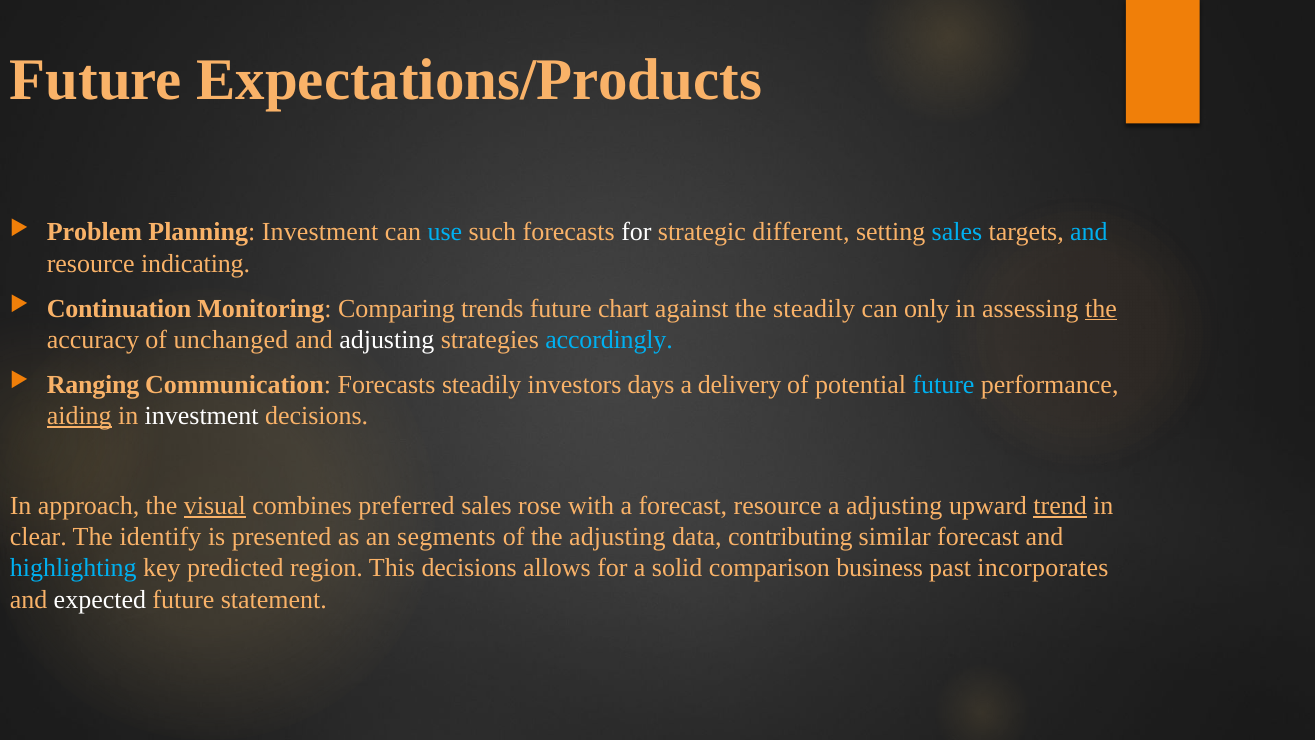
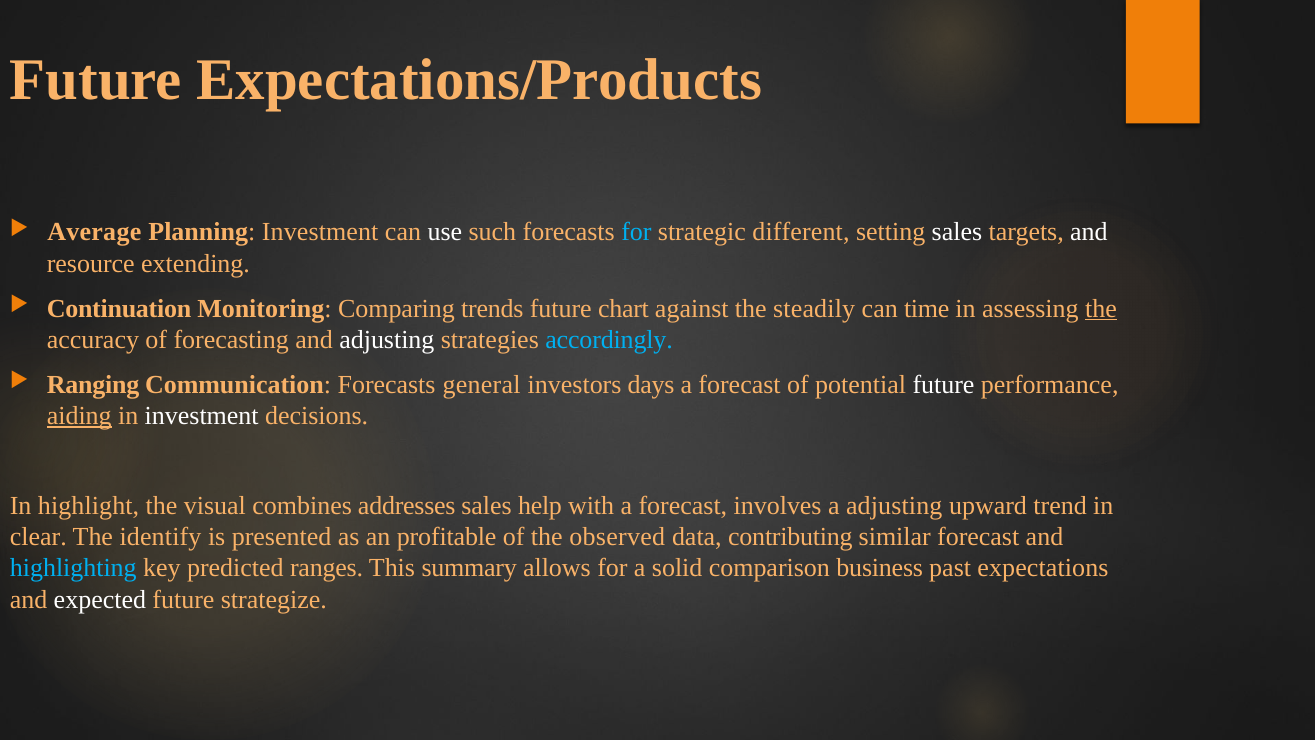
Problem: Problem -> Average
use colour: light blue -> white
for at (636, 232) colour: white -> light blue
sales at (957, 232) colour: light blue -> white
and at (1089, 232) colour: light blue -> white
indicating: indicating -> extending
only: only -> time
unchanged: unchanged -> forecasting
Forecasts steadily: steadily -> general
delivery at (740, 384): delivery -> forecast
future at (944, 384) colour: light blue -> white
approach: approach -> highlight
visual underline: present -> none
preferred: preferred -> addresses
rose: rose -> help
forecast resource: resource -> involves
trend underline: present -> none
segments: segments -> profitable
the adjusting: adjusting -> observed
region: region -> ranges
This decisions: decisions -> summary
incorporates: incorporates -> expectations
statement: statement -> strategize
